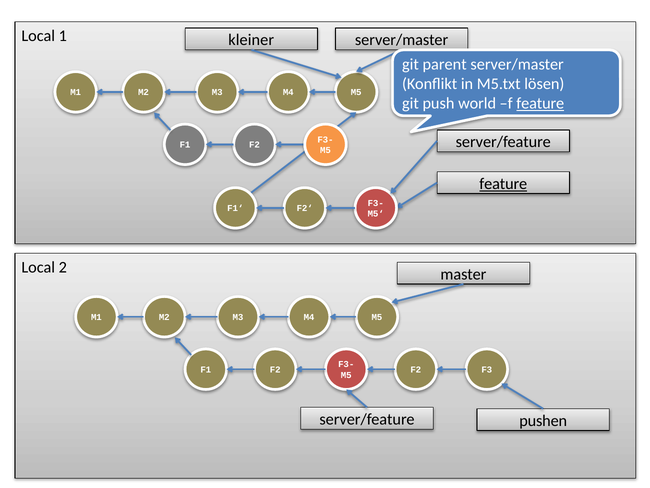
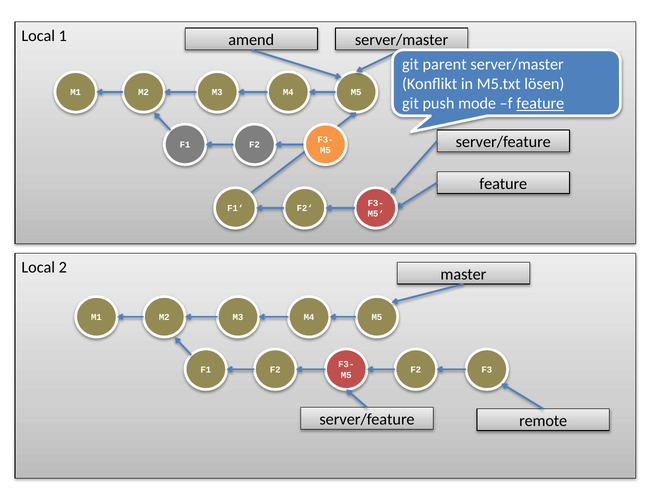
kleiner: kleiner -> amend
world: world -> mode
feature at (503, 184) underline: present -> none
pushen: pushen -> remote
